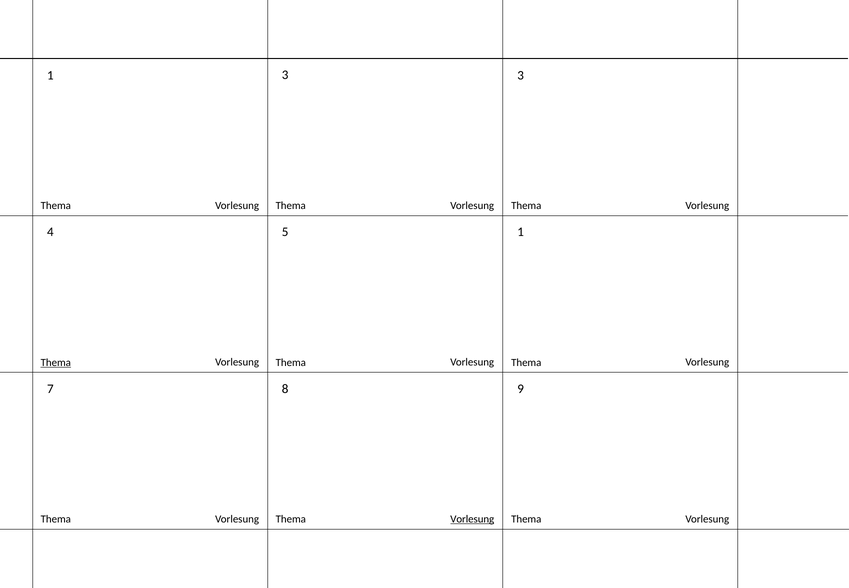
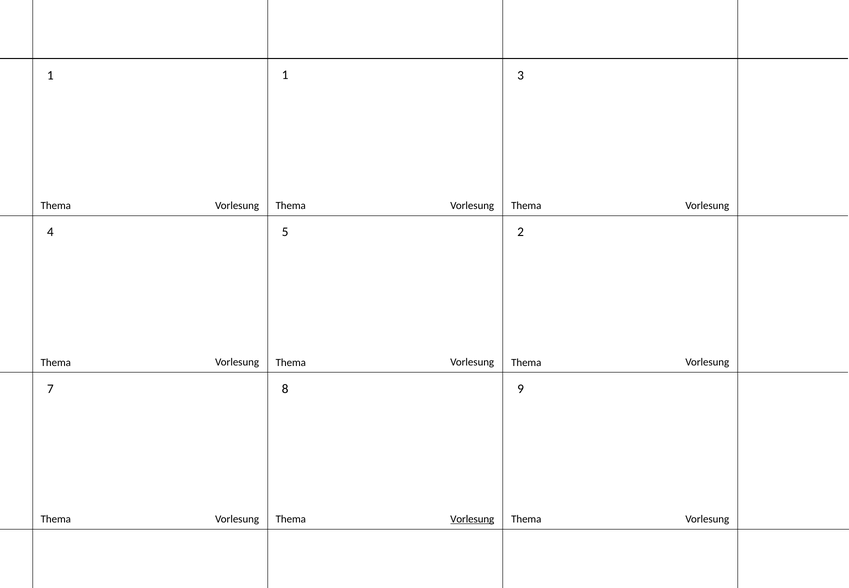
1 3: 3 -> 1
5 1: 1 -> 2
Thema at (56, 362) underline: present -> none
